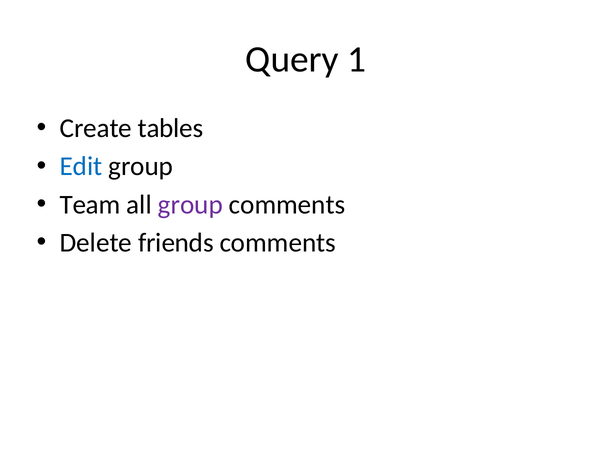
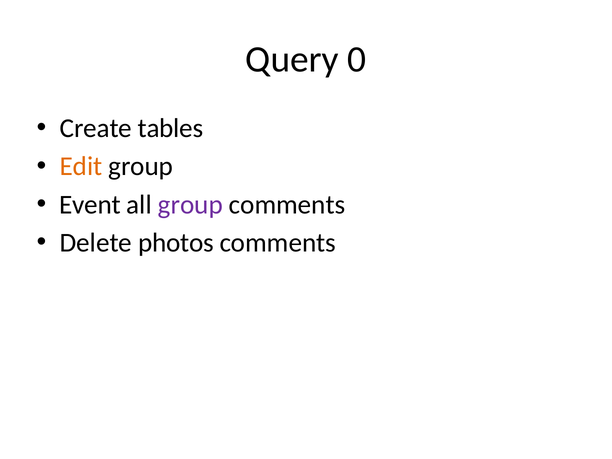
1: 1 -> 0
Edit colour: blue -> orange
Team: Team -> Event
friends: friends -> photos
